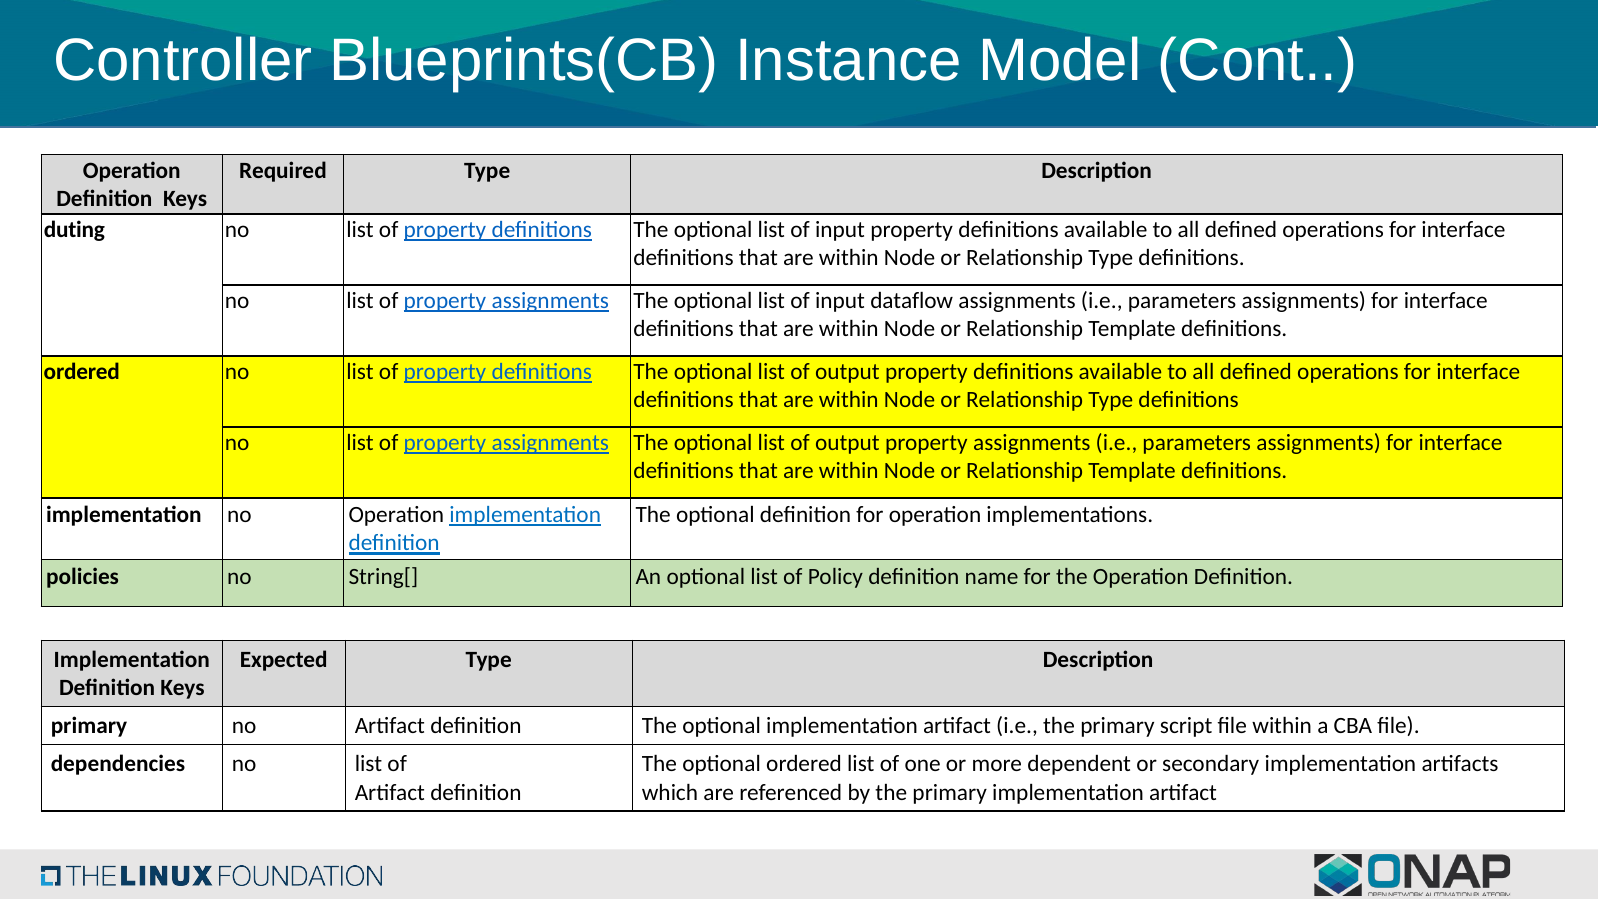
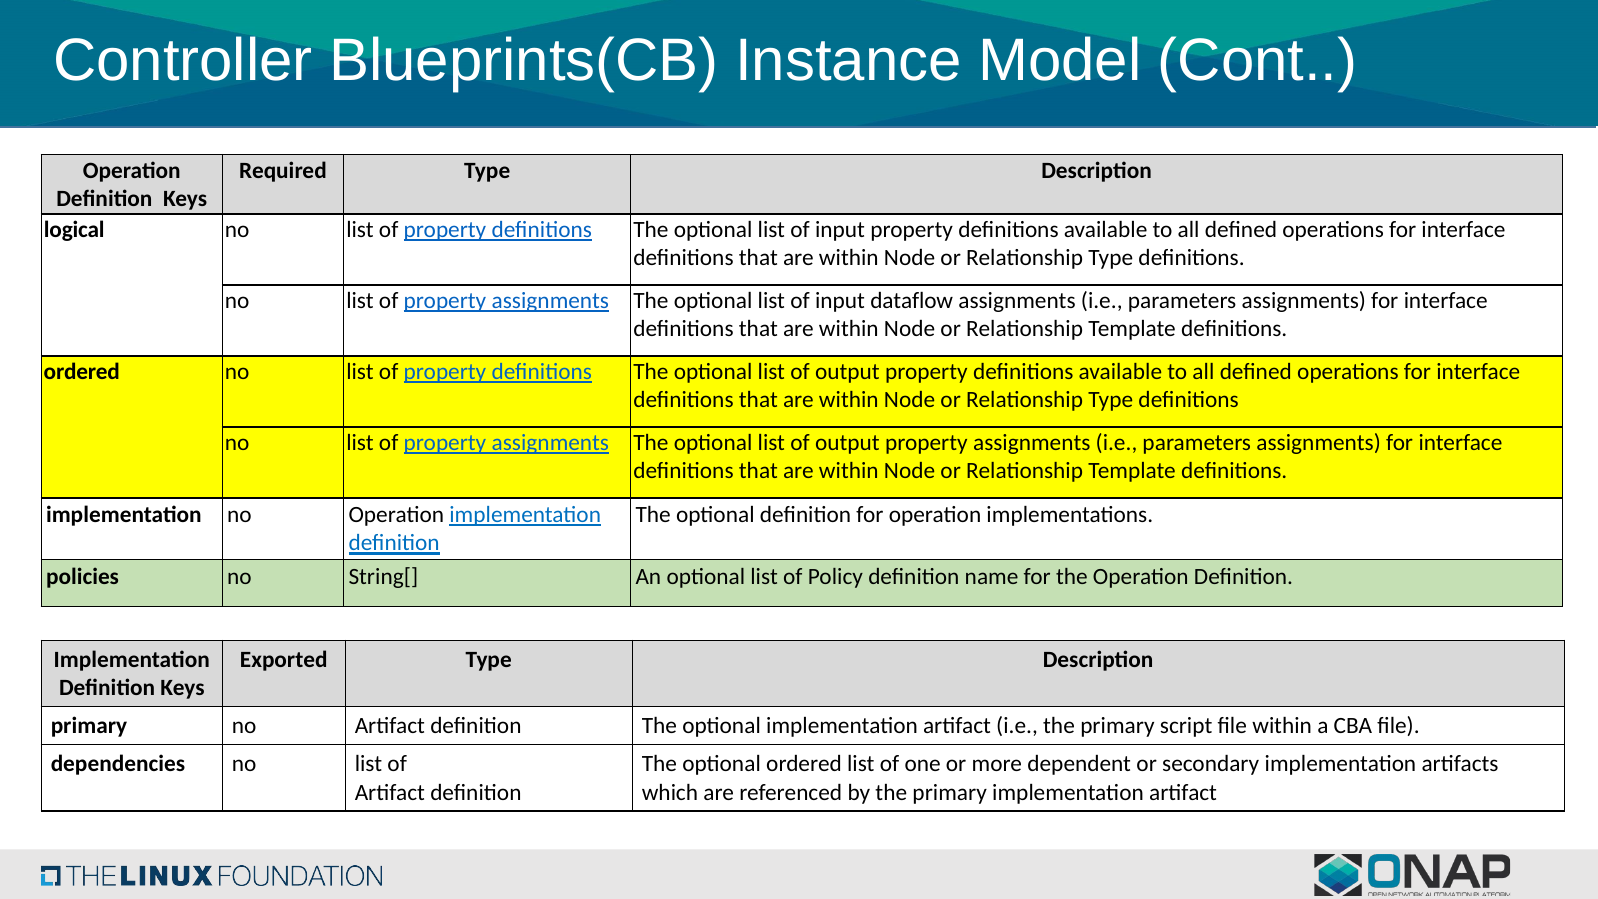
duting: duting -> logical
Expected: Expected -> Exported
